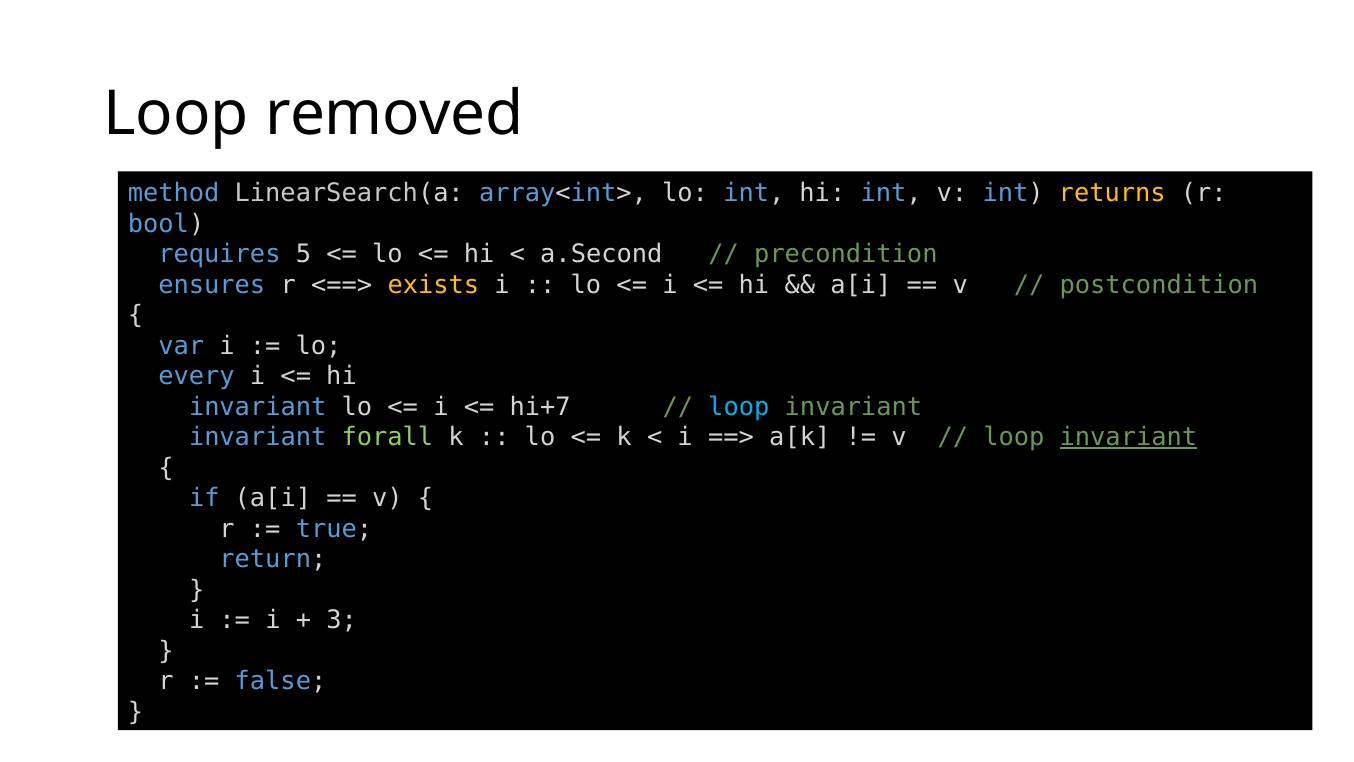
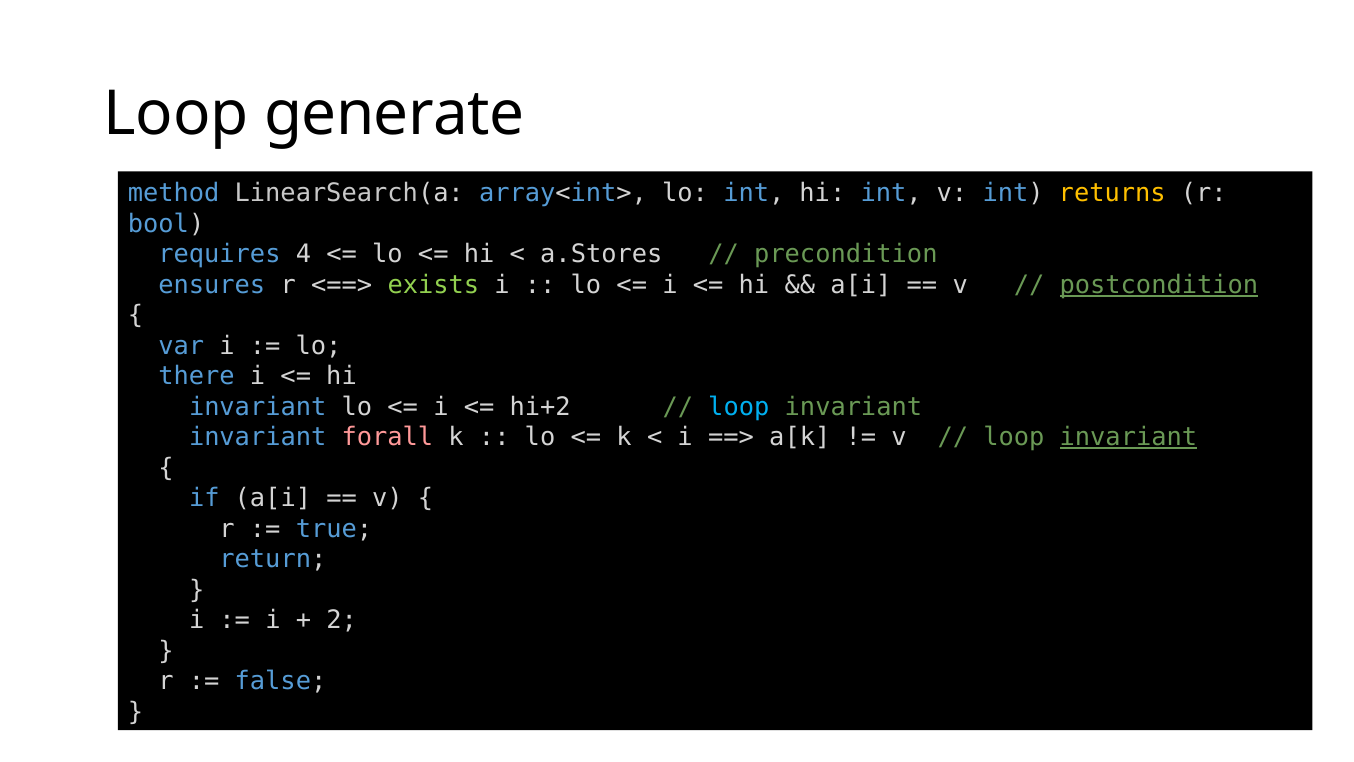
removed: removed -> generate
5: 5 -> 4
a.Second: a.Second -> a.Stores
exists colour: yellow -> light green
postcondition underline: none -> present
every: every -> there
hi+7: hi+7 -> hi+2
forall colour: light green -> pink
3: 3 -> 2
